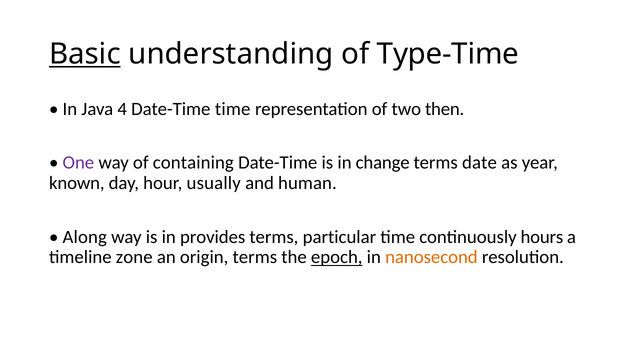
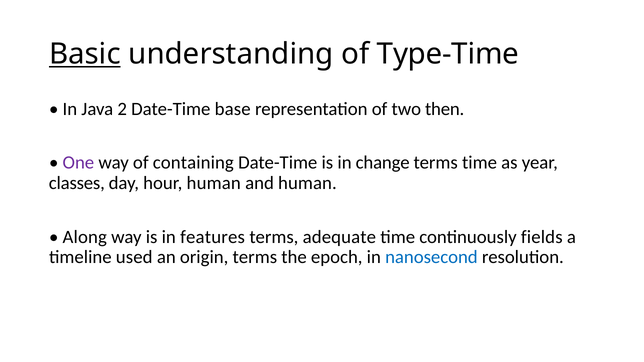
4: 4 -> 2
Date-Time time: time -> base
terms date: date -> time
known: known -> classes
hour usually: usually -> human
provides: provides -> features
particular: particular -> adequate
hours: hours -> fields
zone: zone -> used
epoch underline: present -> none
nanosecond colour: orange -> blue
